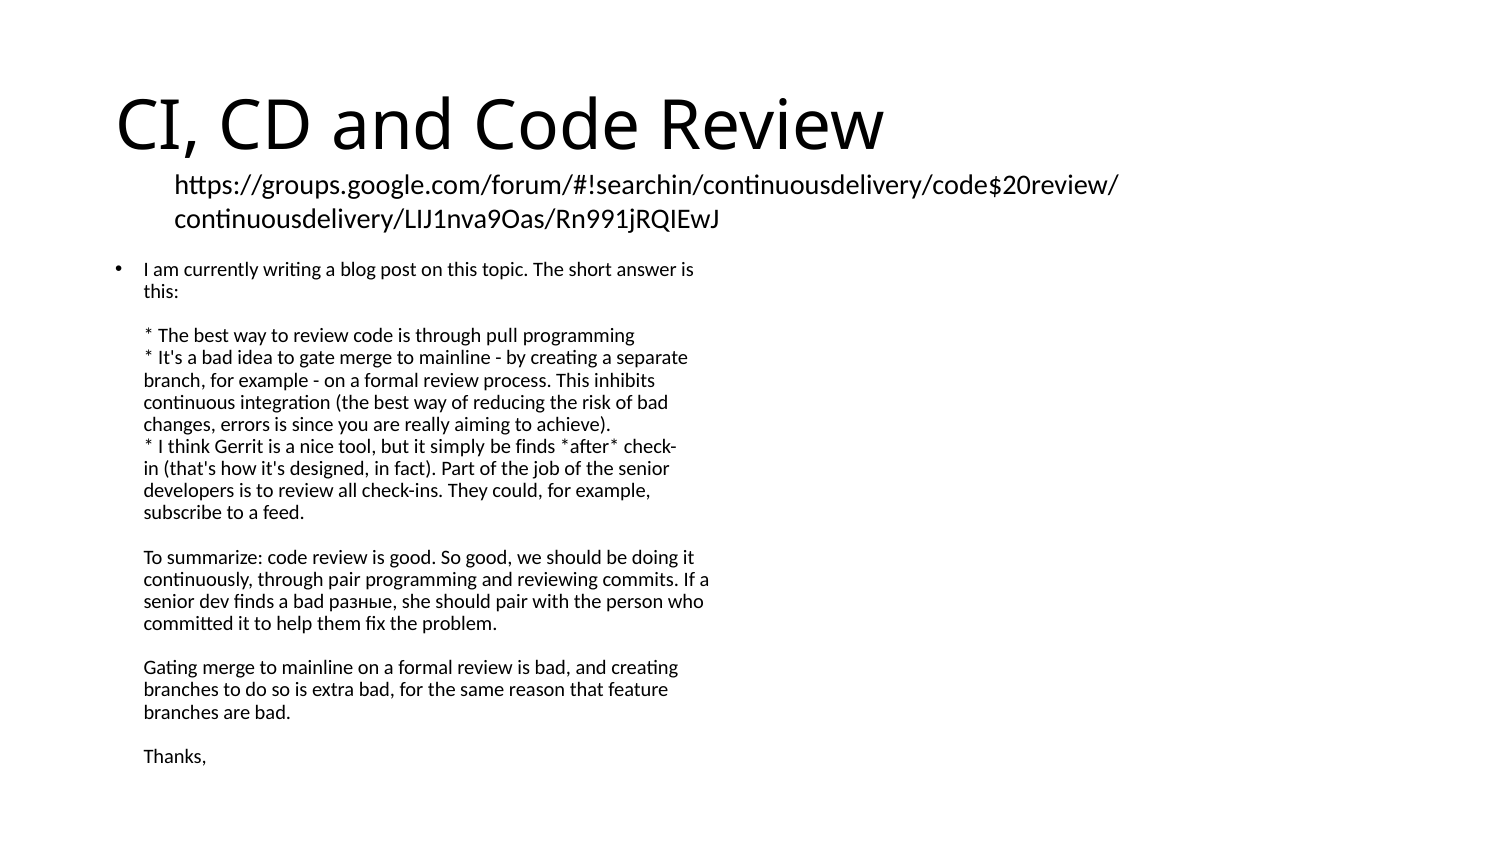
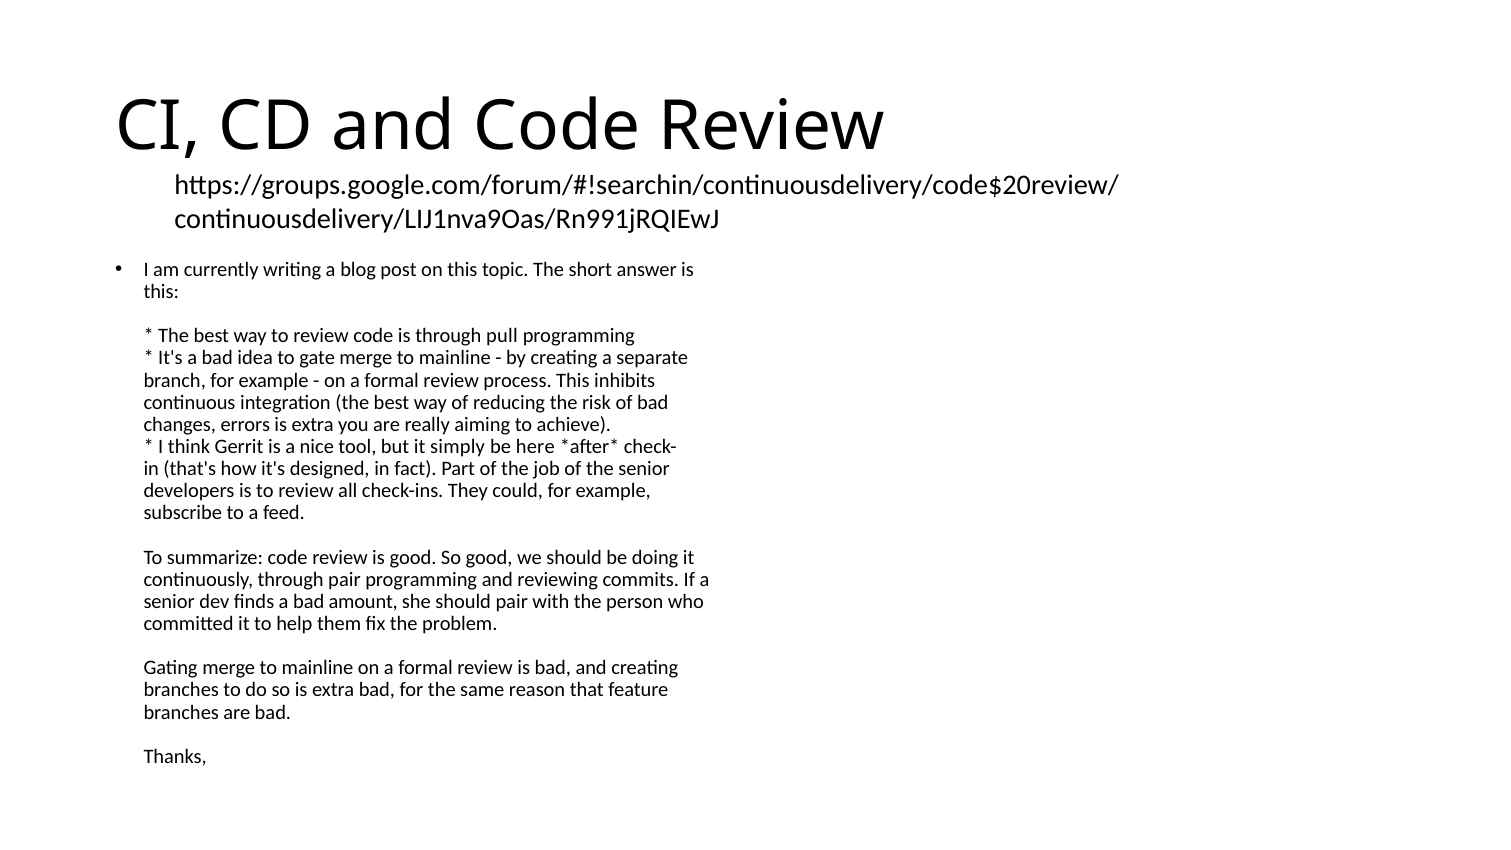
since at (313, 425): since -> extra
be finds: finds -> here
разные: разные -> amount
